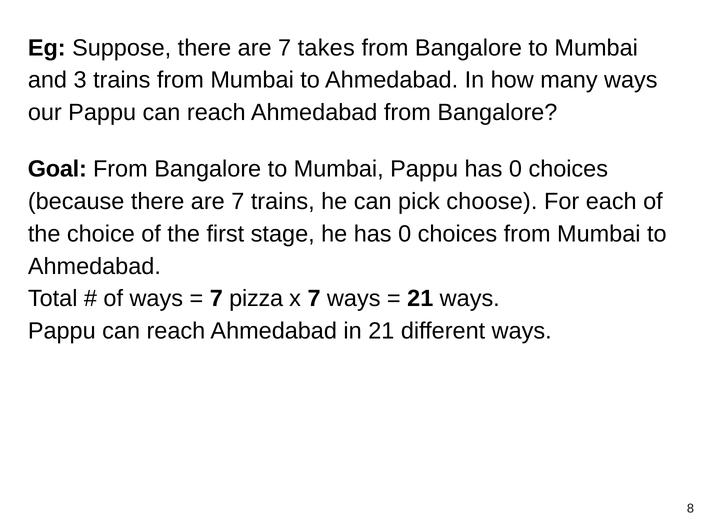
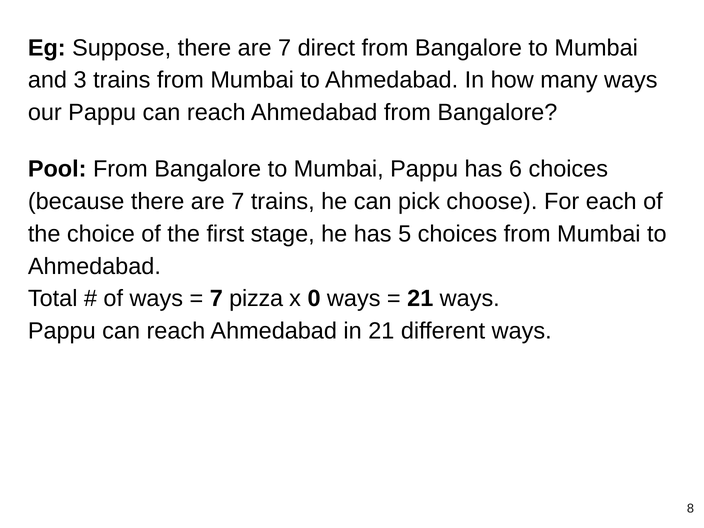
takes: takes -> direct
Goal: Goal -> Pool
Pappu has 0: 0 -> 6
he has 0: 0 -> 5
x 7: 7 -> 0
